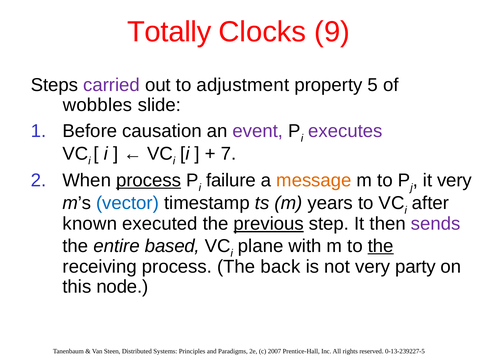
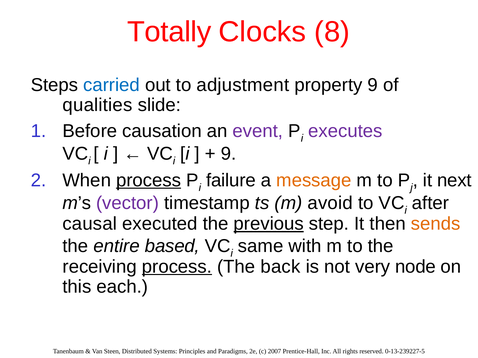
9: 9 -> 8
carried colour: purple -> blue
property 5: 5 -> 9
wobbles: wobbles -> qualities
7 at (229, 154): 7 -> 9
it very: very -> next
vector colour: blue -> purple
years: years -> avoid
known: known -> causal
sends colour: purple -> orange
plane: plane -> same
the at (381, 246) underline: present -> none
process at (177, 267) underline: none -> present
party: party -> node
node: node -> each
